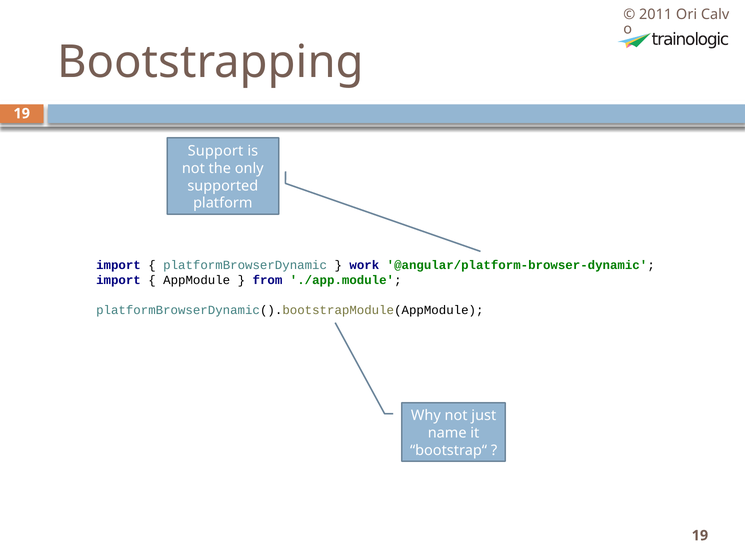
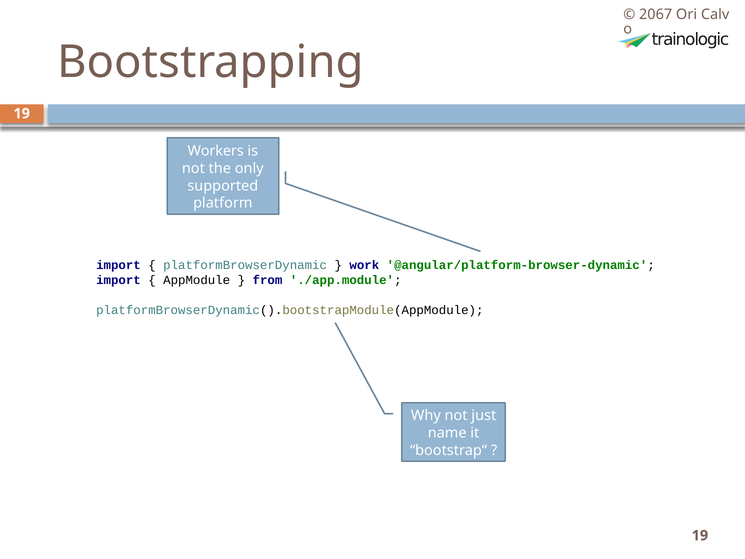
2011: 2011 -> 2067
Support: Support -> Workers
